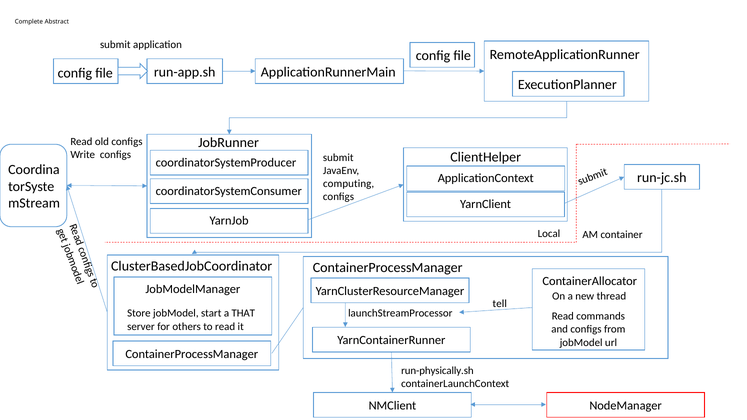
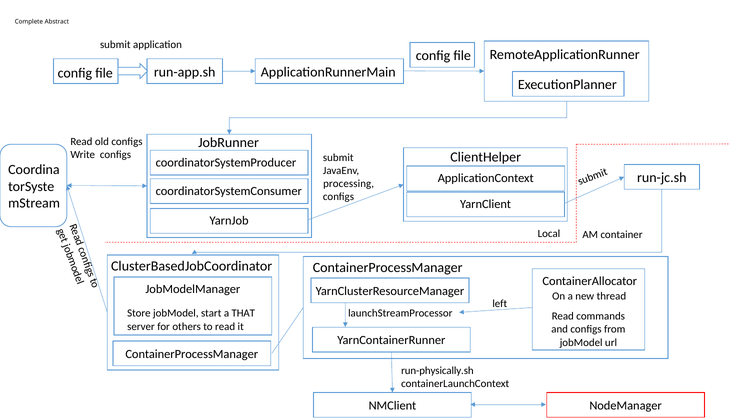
computing: computing -> processing
tell: tell -> left
